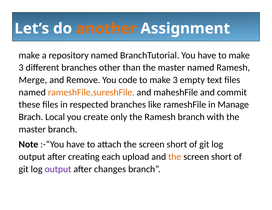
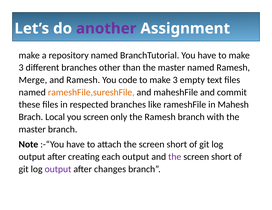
another colour: orange -> purple
and Remove: Remove -> Ramesh
Manage: Manage -> Mahesh
you create: create -> screen
each upload: upload -> output
the at (175, 157) colour: orange -> purple
